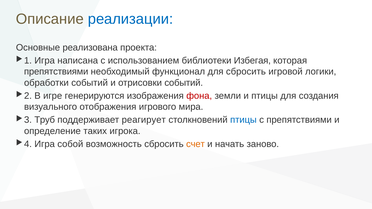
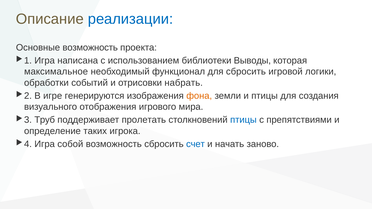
Основные реализована: реализована -> возможность
Избегая: Избегая -> Выводы
препятствиями at (56, 72): препятствиями -> максимальное
отрисовки событий: событий -> набрать
фона colour: red -> orange
реагирует: реагирует -> пролетать
счет colour: orange -> blue
